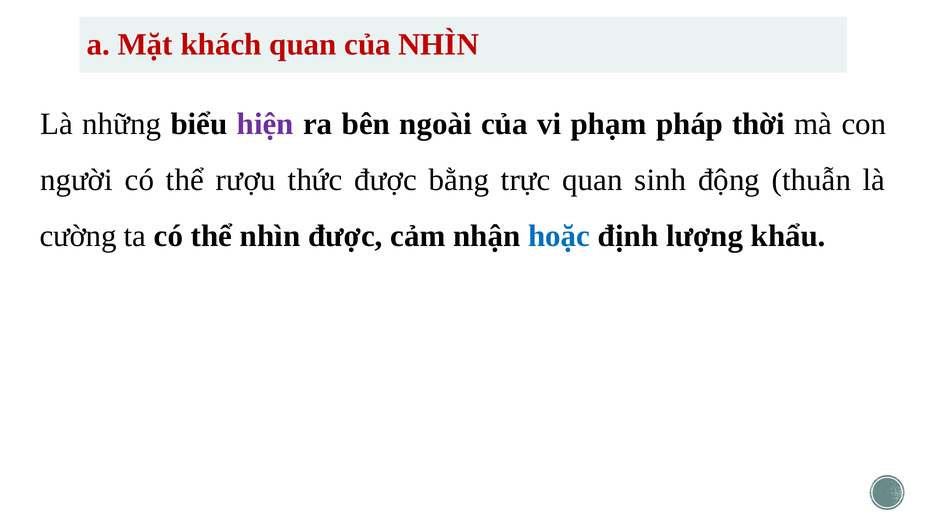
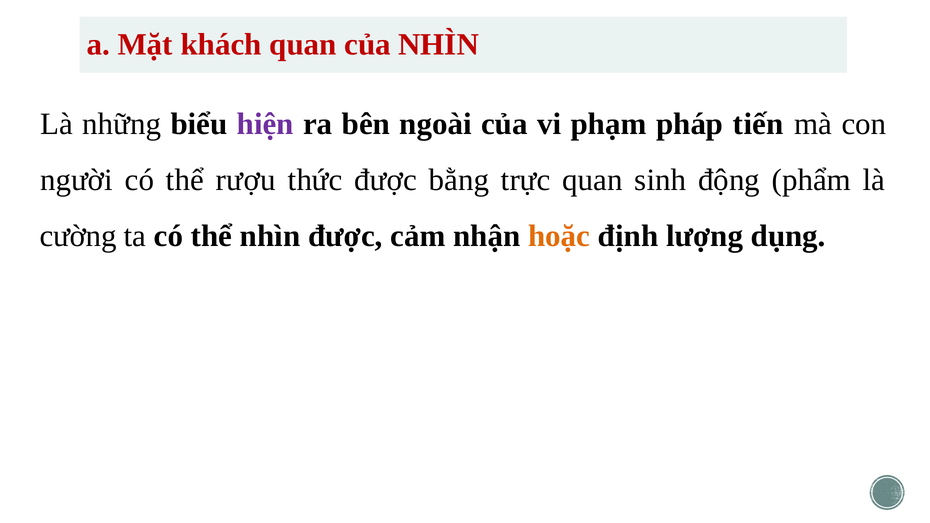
thời: thời -> tiến
thuẫn: thuẫn -> phẩm
hoặc colour: blue -> orange
khẩu: khẩu -> dụng
